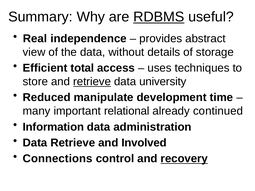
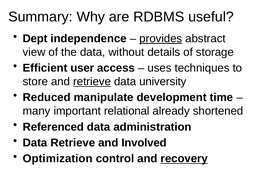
RDBMS underline: present -> none
Real: Real -> Dept
provides underline: none -> present
total: total -> user
continued: continued -> shortened
Information: Information -> Referenced
Connections: Connections -> Optimization
